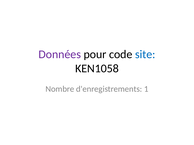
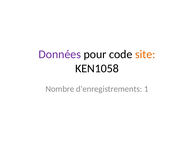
site colour: blue -> orange
